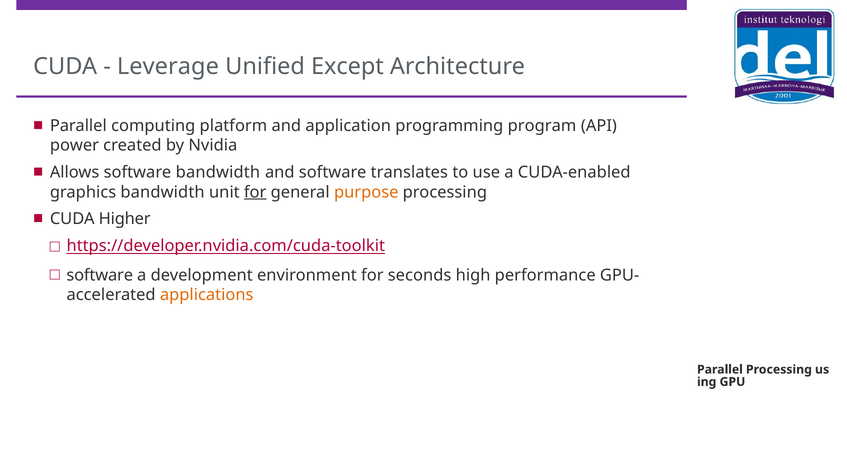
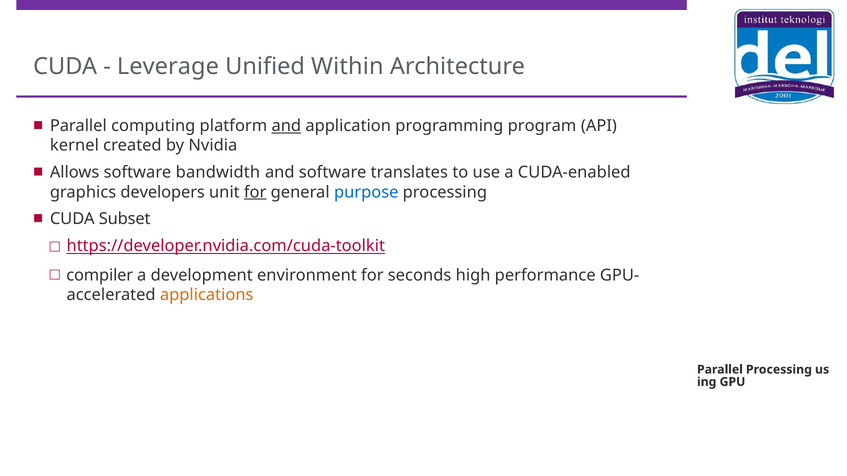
Except: Except -> Within
and at (286, 126) underline: none -> present
power: power -> kernel
graphics bandwidth: bandwidth -> developers
purpose colour: orange -> blue
Higher: Higher -> Subset
software at (100, 275): software -> compiler
